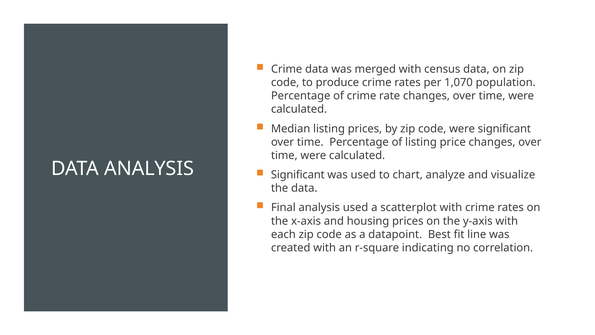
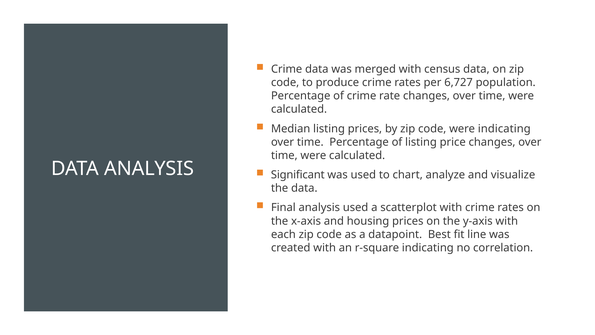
1,070: 1,070 -> 6,727
were significant: significant -> indicating
